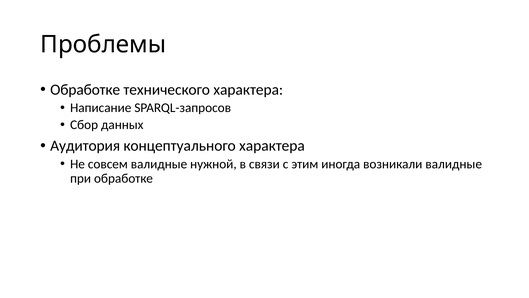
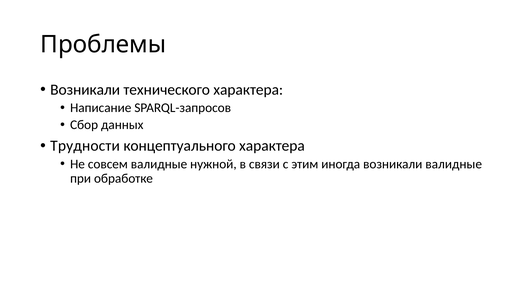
Обработке at (85, 89): Обработке -> Возникали
Аудитория: Аудитория -> Трудности
